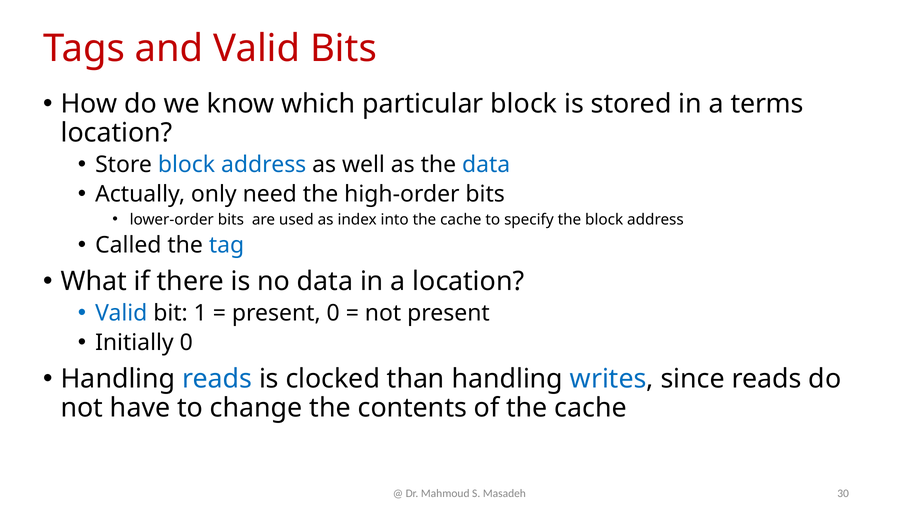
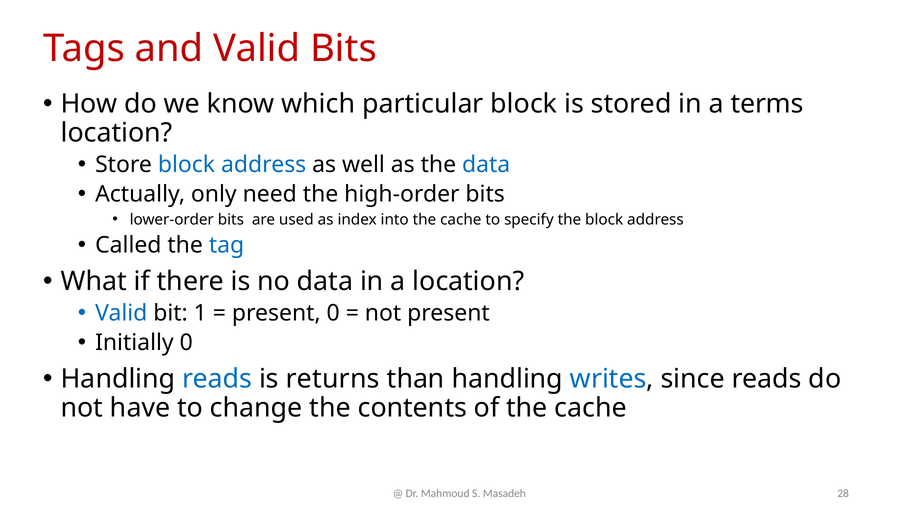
clocked: clocked -> returns
30: 30 -> 28
